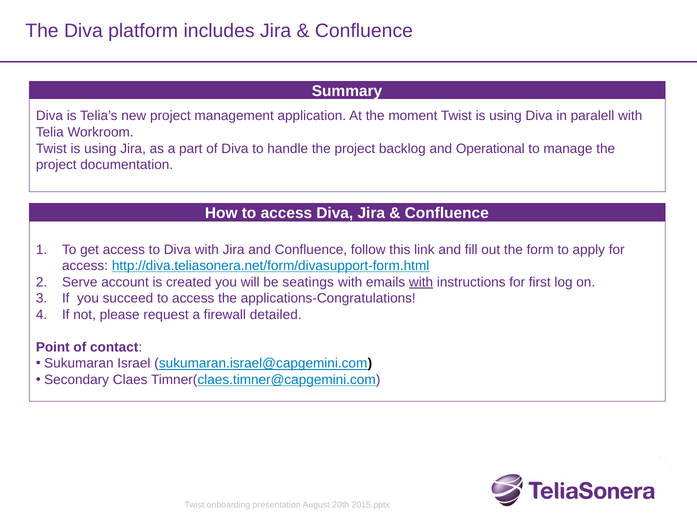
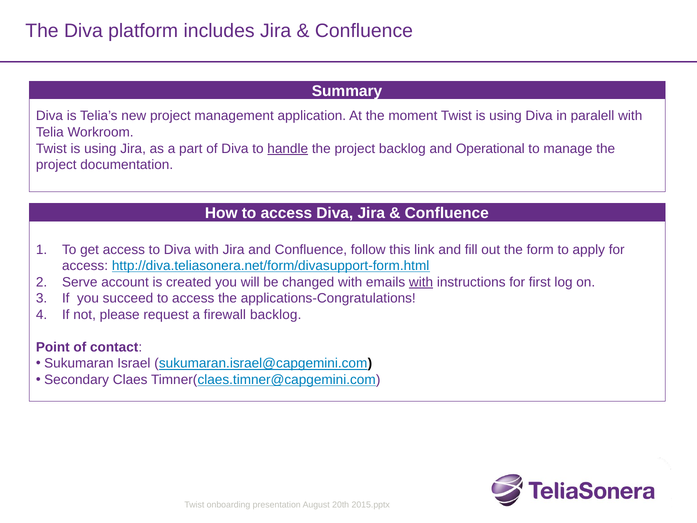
handle underline: none -> present
seatings: seatings -> changed
firewall detailed: detailed -> backlog
